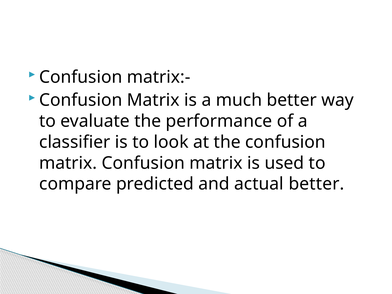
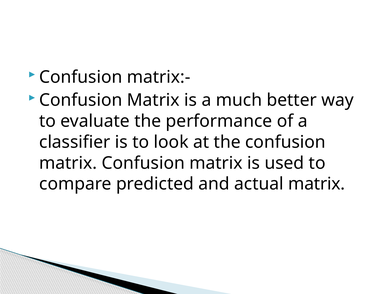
actual better: better -> matrix
